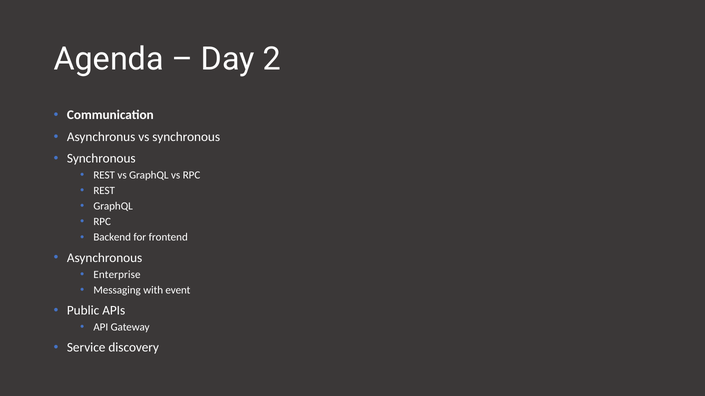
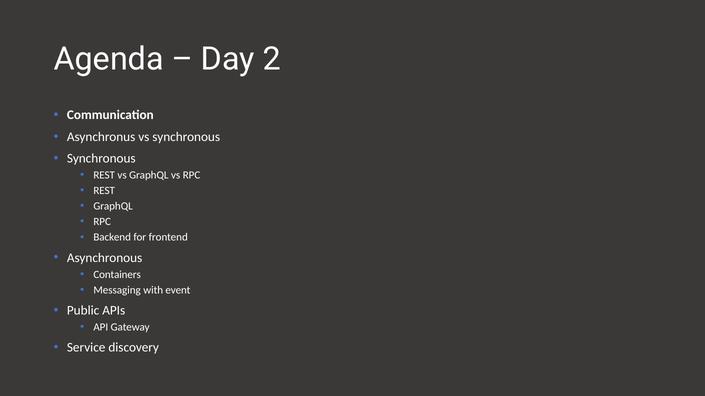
Enterprise: Enterprise -> Containers
